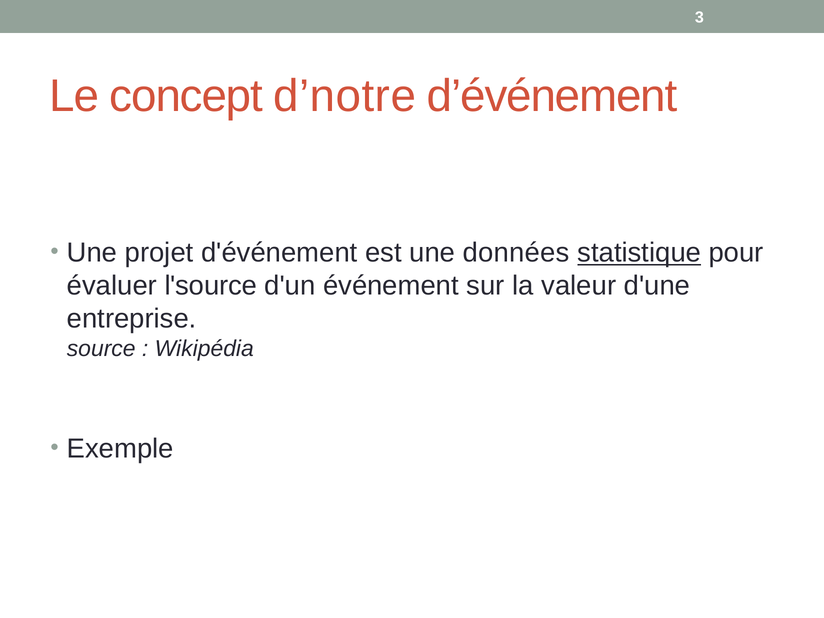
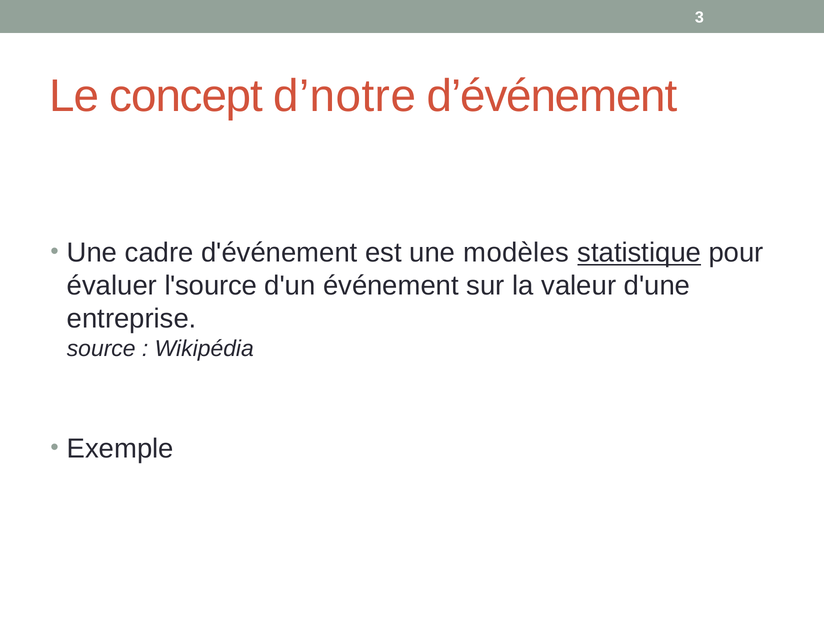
projet: projet -> cadre
données: données -> modèles
